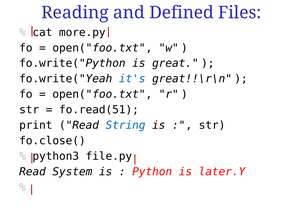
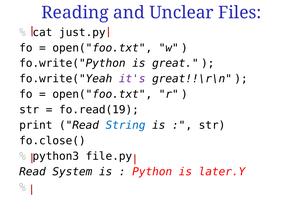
Defined: Defined -> Unclear
more.py: more.py -> just.py
it's colour: blue -> purple
fo.read(51: fo.read(51 -> fo.read(19
